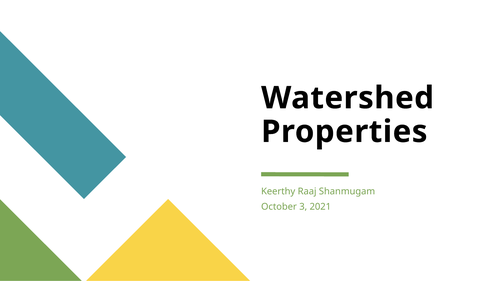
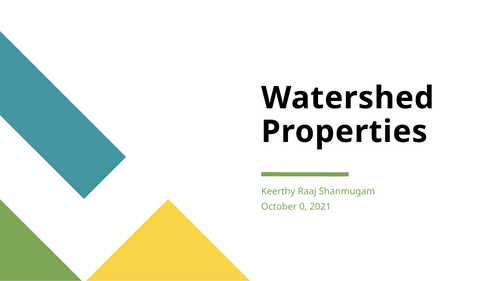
3: 3 -> 0
